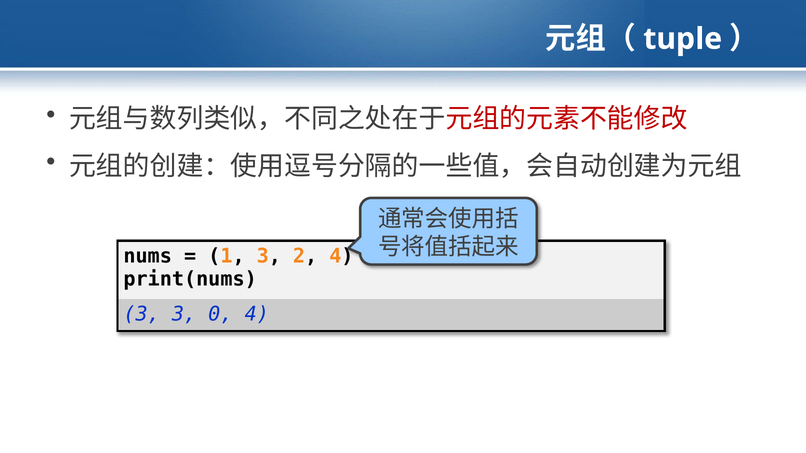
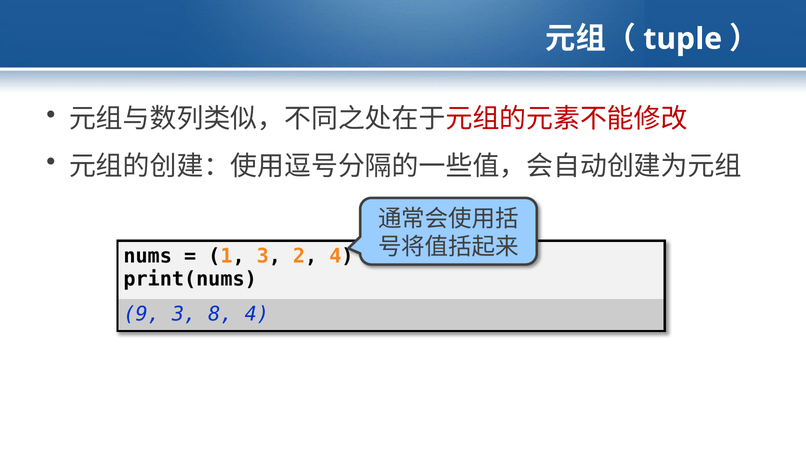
3 at (142, 314): 3 -> 9
0: 0 -> 8
